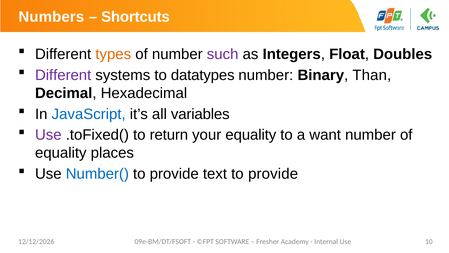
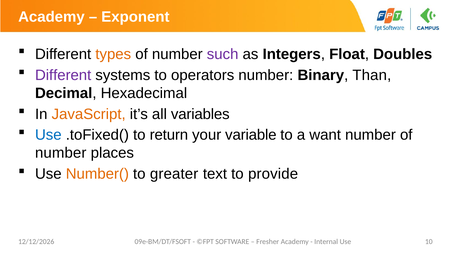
Numbers at (51, 17): Numbers -> Academy
Shortcuts: Shortcuts -> Exponent
datatypes: datatypes -> operators
JavaScript colour: blue -> orange
Use at (48, 135) colour: purple -> blue
your equality: equality -> variable
equality at (61, 153): equality -> number
Number( colour: blue -> orange
provide at (174, 174): provide -> greater
